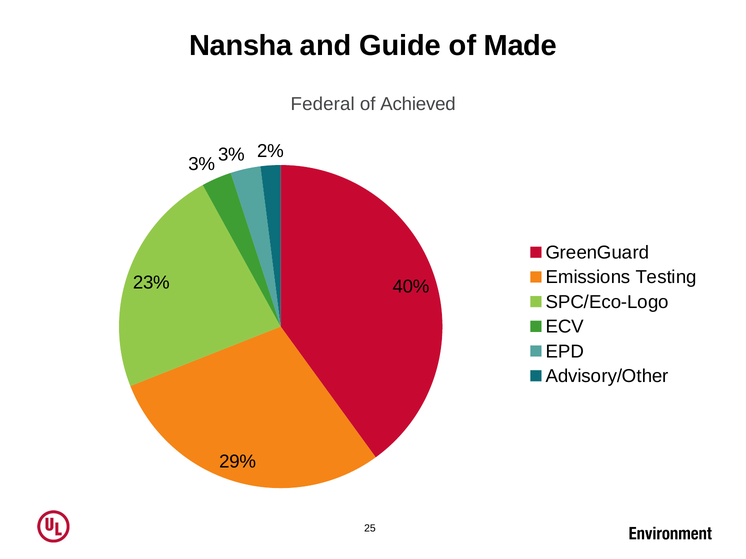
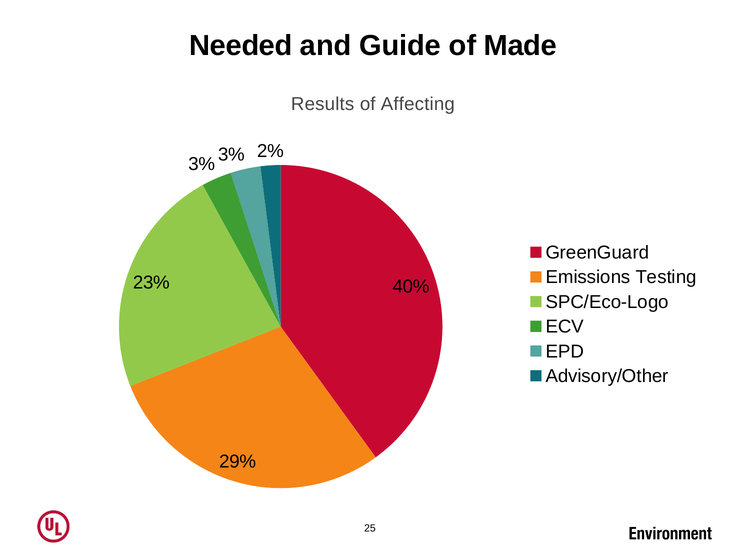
Nansha: Nansha -> Needed
Federal: Federal -> Results
Achieved: Achieved -> Affecting
